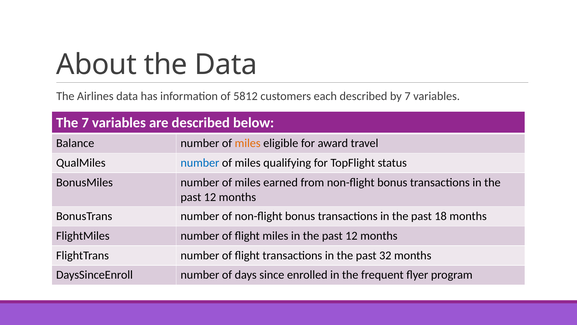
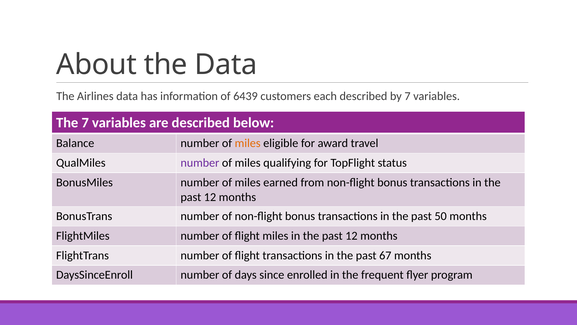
5812: 5812 -> 6439
number at (200, 163) colour: blue -> purple
18: 18 -> 50
32: 32 -> 67
